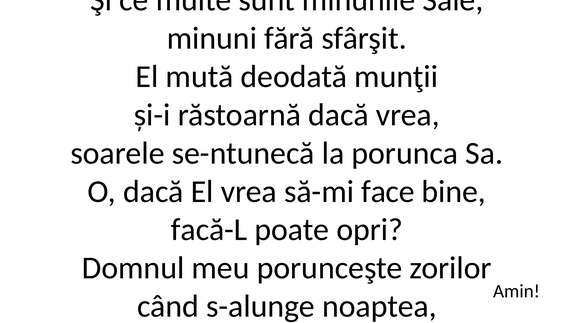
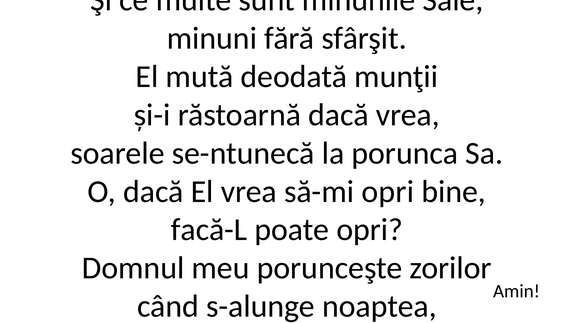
să-mi face: face -> opri
